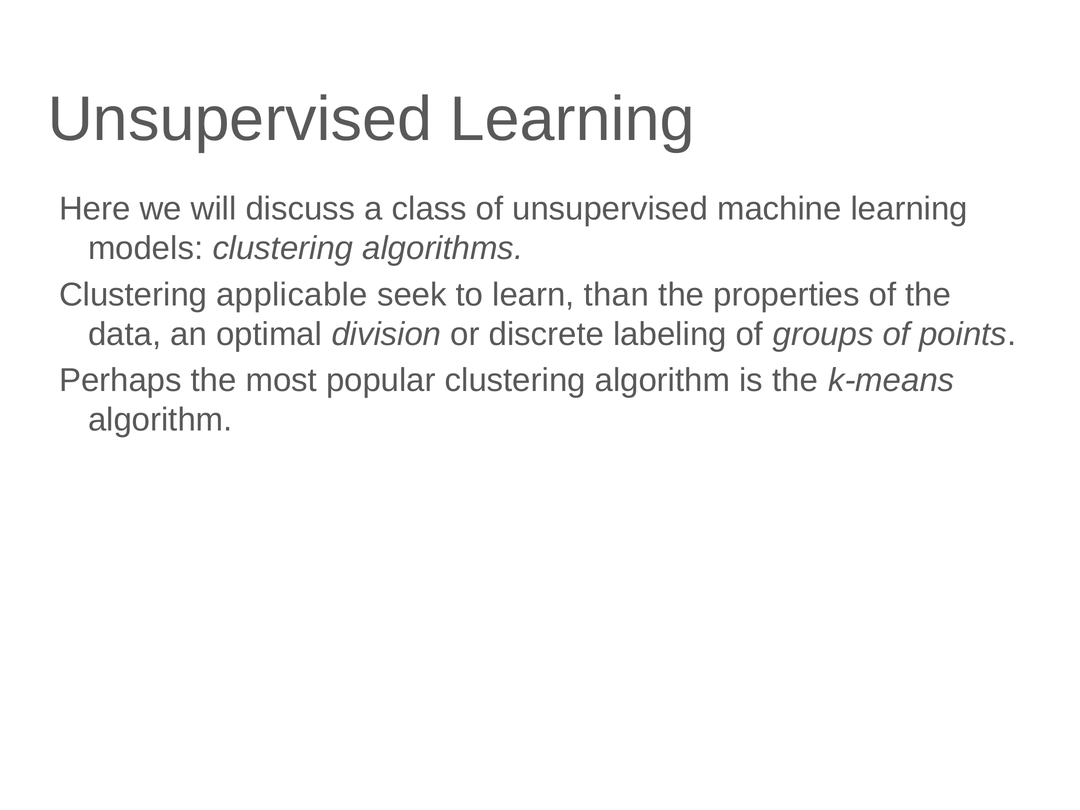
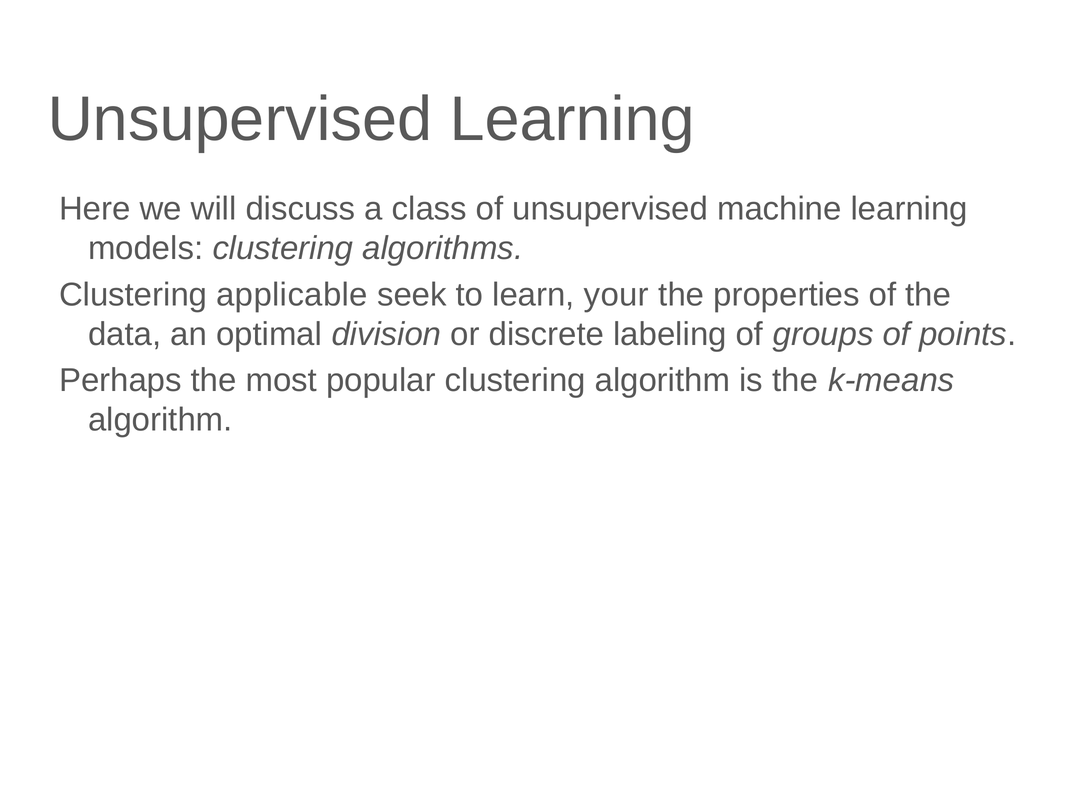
than: than -> your
